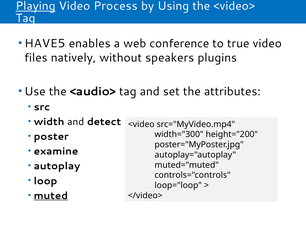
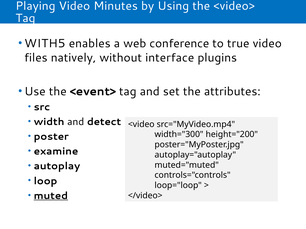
Playing underline: present -> none
Process: Process -> Minutes
HAVE5: HAVE5 -> WITH5
speakers: speakers -> interface
<audio>: <audio> -> <event>
